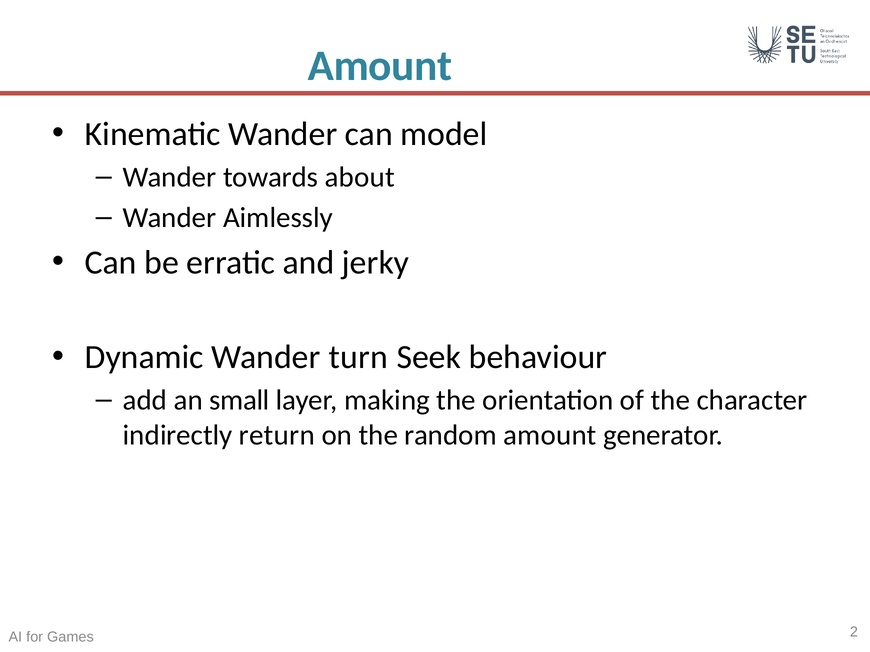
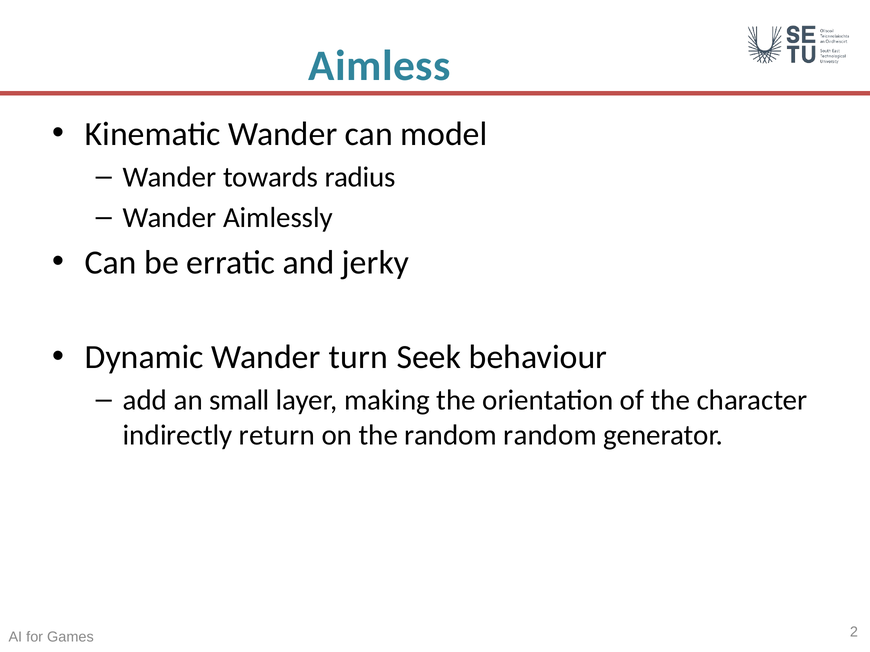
Amount at (380, 66): Amount -> Aimless
about: about -> radius
random amount: amount -> random
